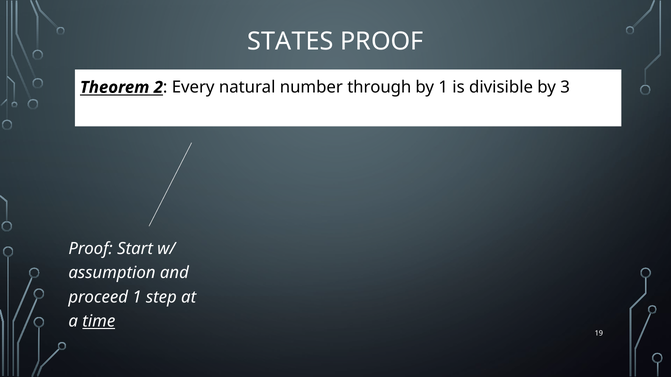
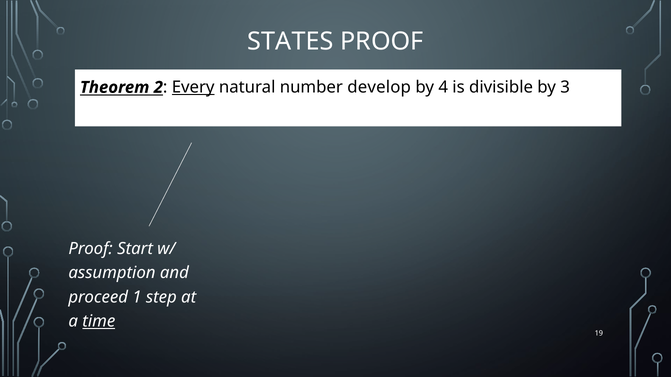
Every underline: none -> present
through: through -> develop
by 1: 1 -> 4
